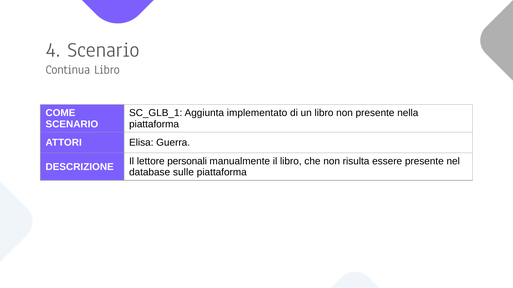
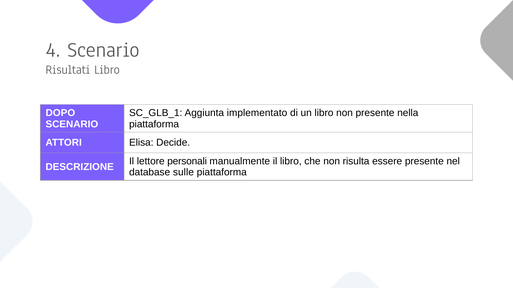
Continua: Continua -> Risultati
COME: COME -> DOPO
Guerra: Guerra -> Decide
